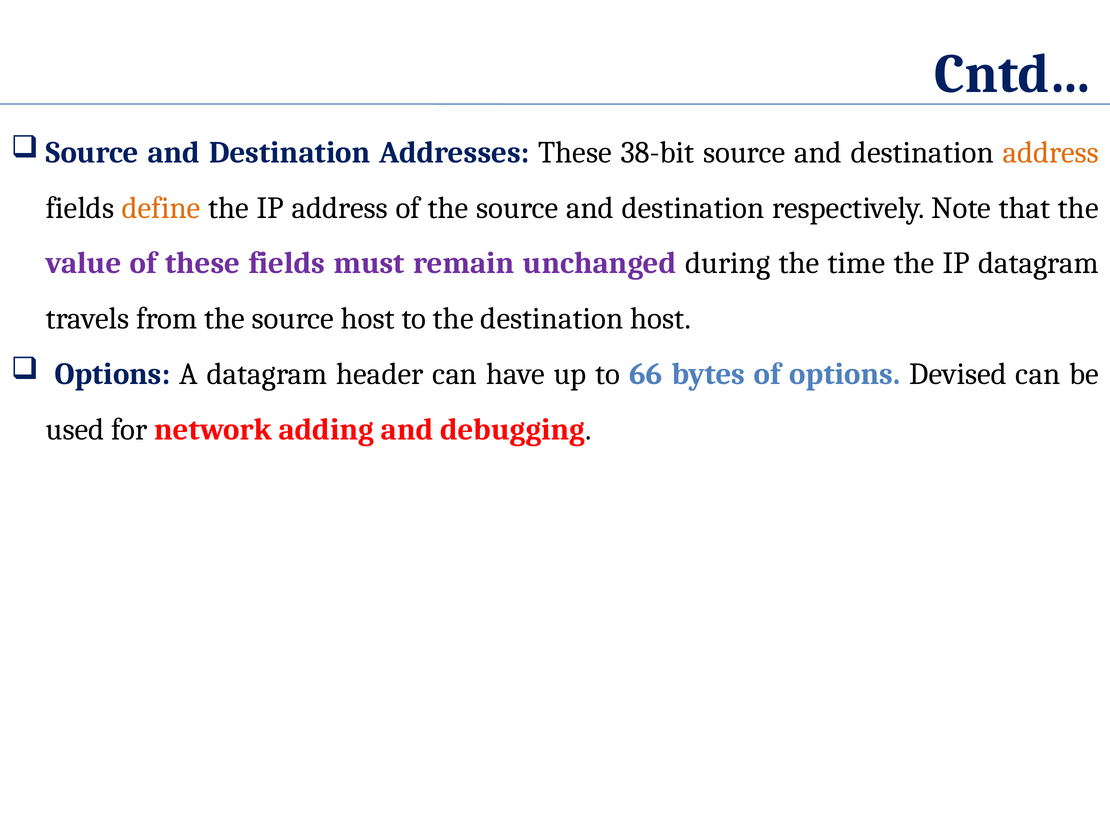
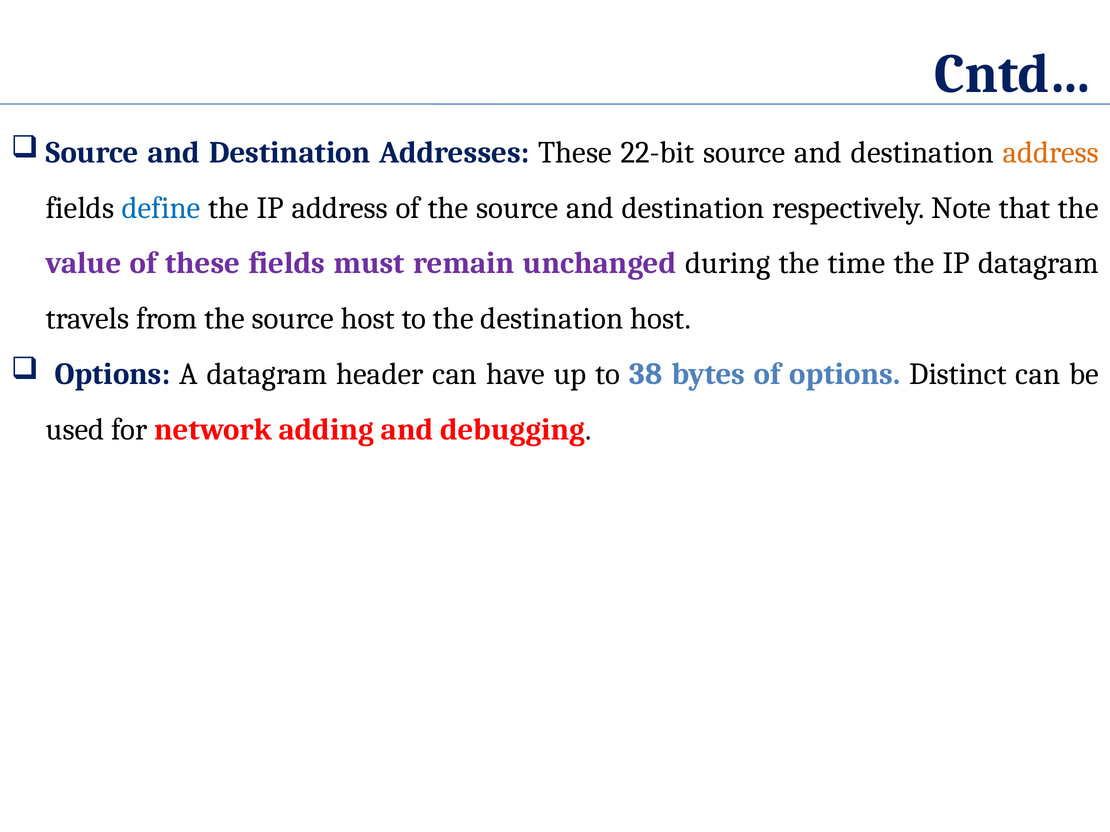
38-bit: 38-bit -> 22-bit
define colour: orange -> blue
66: 66 -> 38
Devised: Devised -> Distinct
